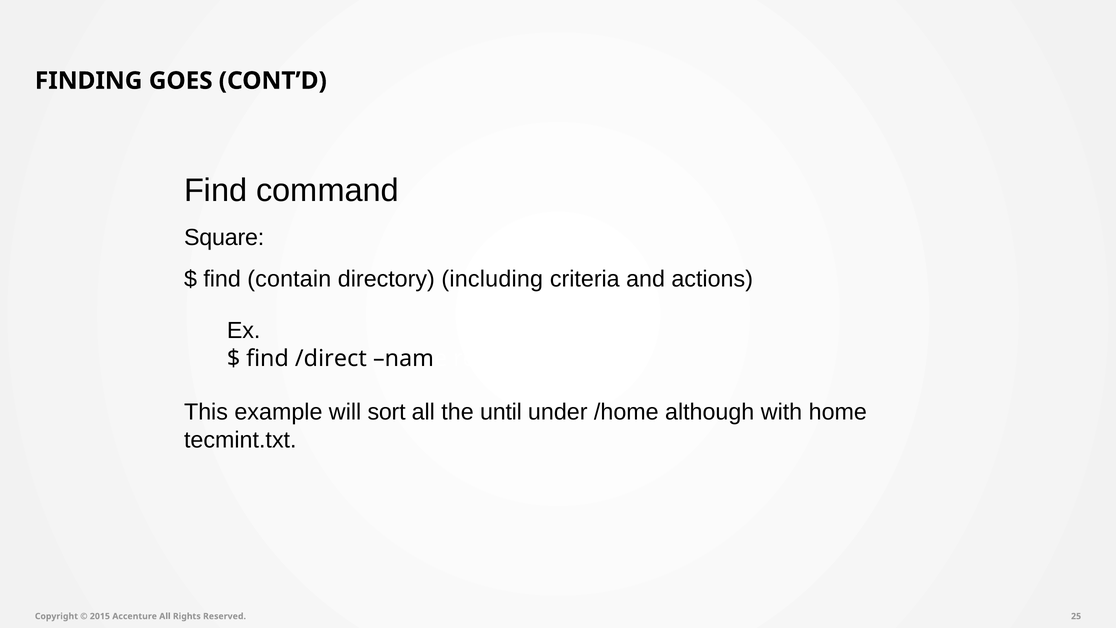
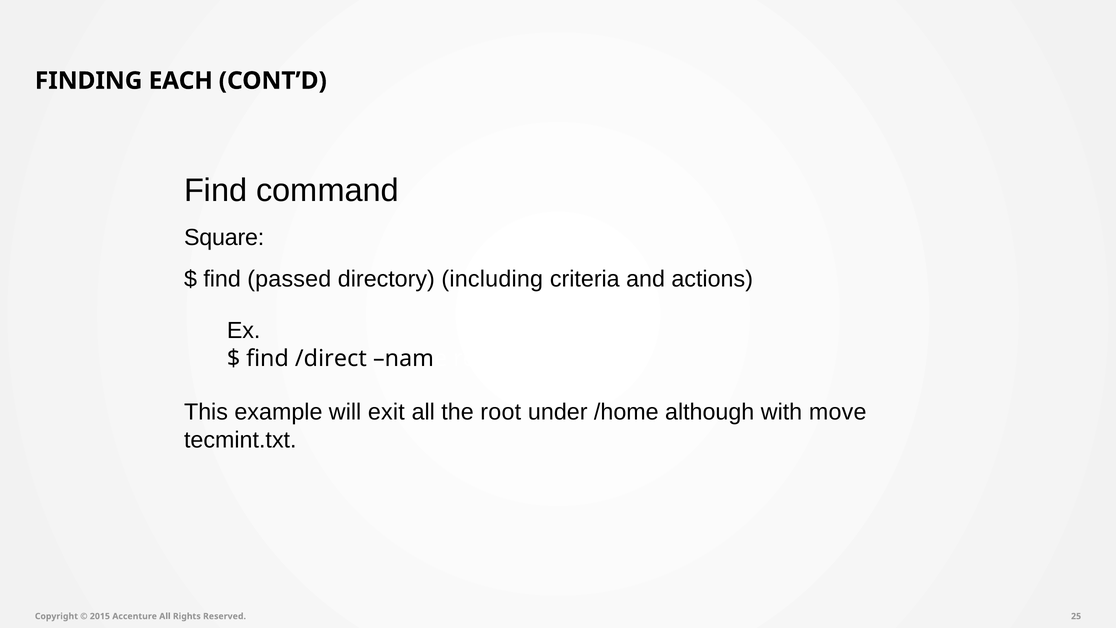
GOES: GOES -> EACH
contain: contain -> passed
sort: sort -> exit
until: until -> root
home: home -> move
